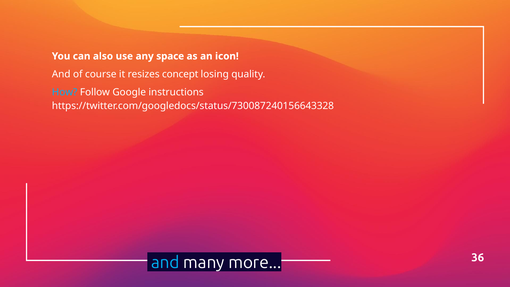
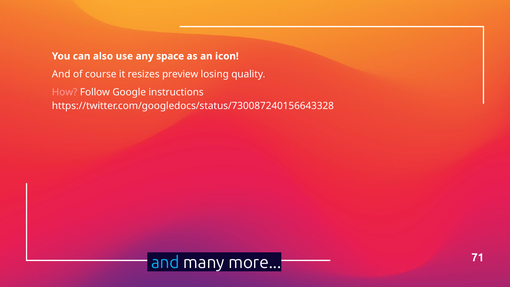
concept: concept -> preview
How colour: light blue -> pink
36: 36 -> 71
